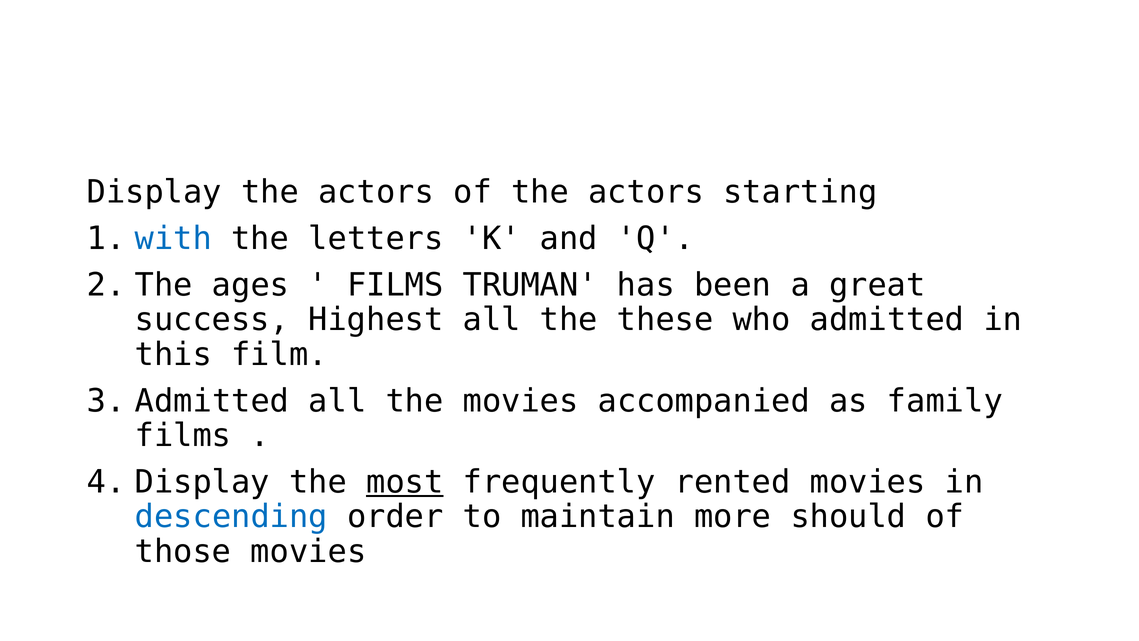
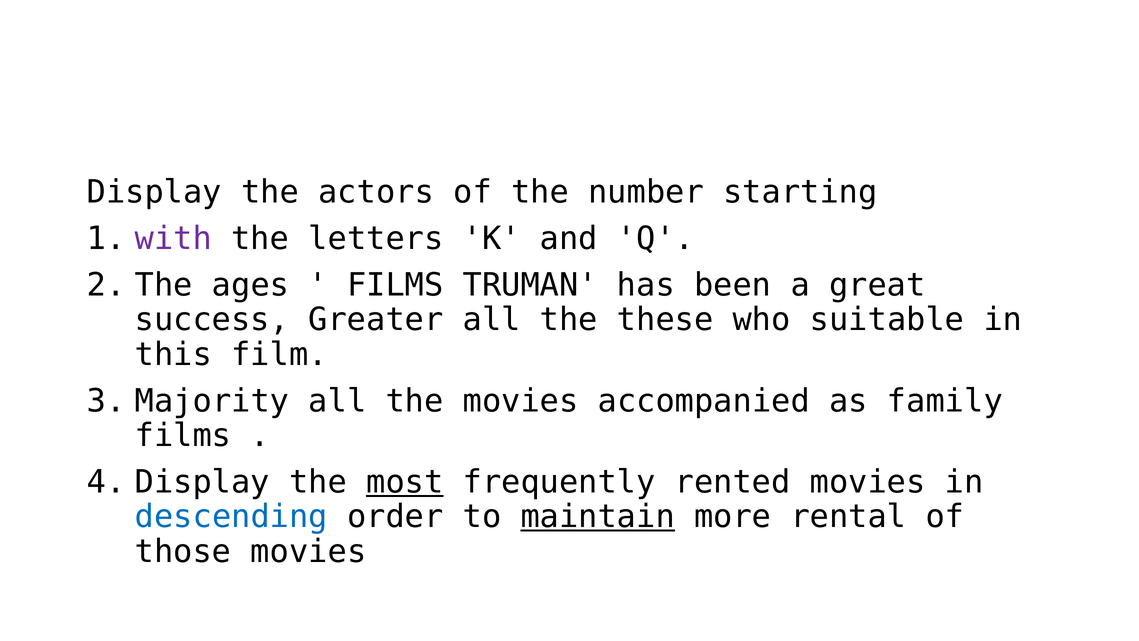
of the actors: actors -> number
with colour: blue -> purple
Highest: Highest -> Greater
who admitted: admitted -> suitable
Admitted at (212, 401): Admitted -> Majority
maintain underline: none -> present
should: should -> rental
